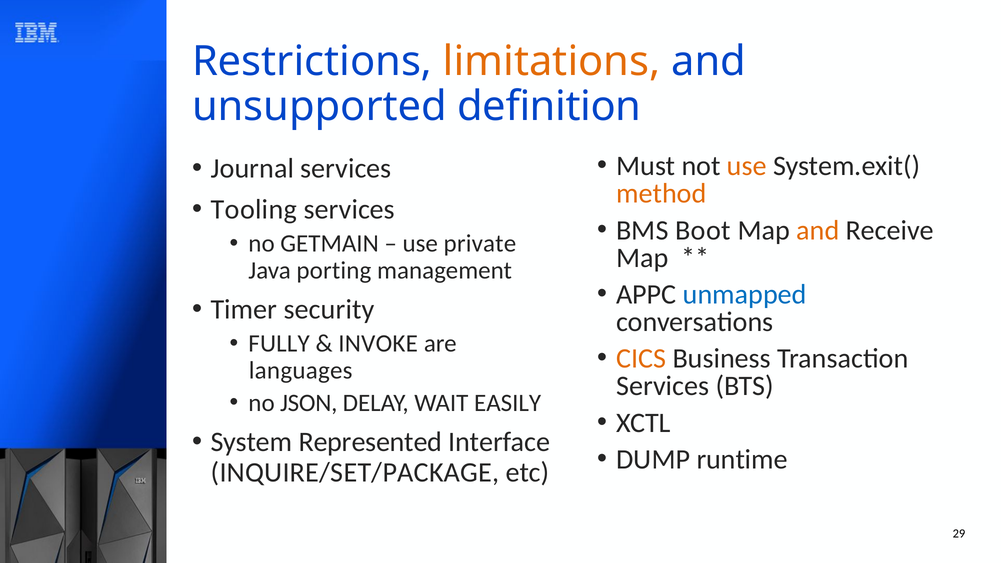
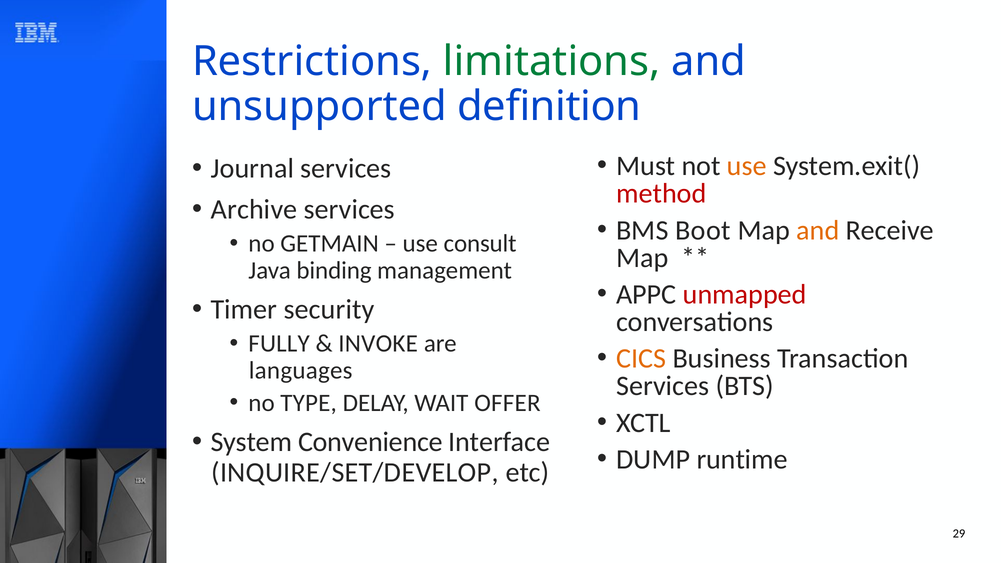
limitations colour: orange -> green
method colour: orange -> red
Tooling: Tooling -> Archive
private: private -> consult
porting: porting -> binding
unmapped colour: blue -> red
JSON: JSON -> TYPE
EASILY: EASILY -> OFFER
Represented: Represented -> Convenience
INQUIRE/SET/PACKAGE: INQUIRE/SET/PACKAGE -> INQUIRE/SET/DEVELOP
